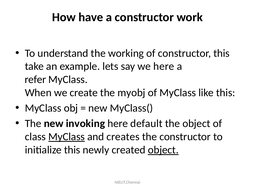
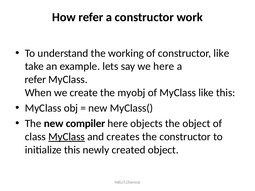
How have: have -> refer
constructor this: this -> like
invoking: invoking -> compiler
default: default -> objects
object at (163, 150) underline: present -> none
